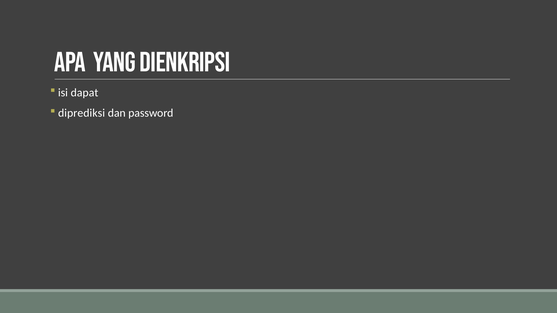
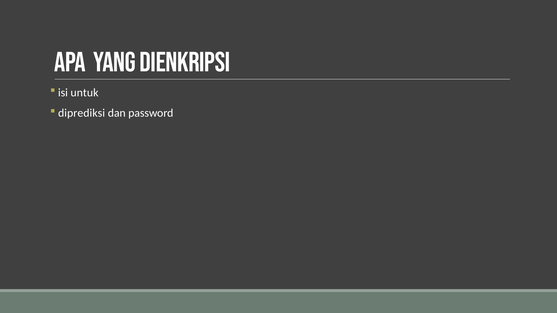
dapat: dapat -> untuk
